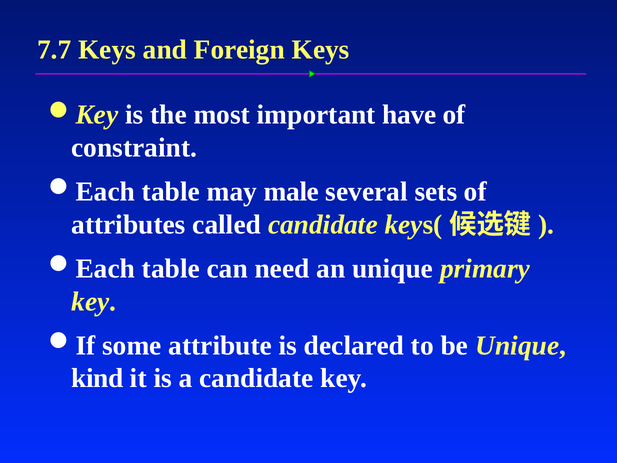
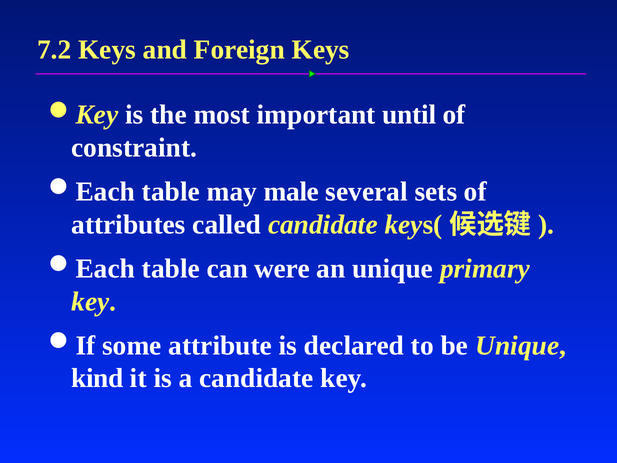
7.7: 7.7 -> 7.2
have: have -> until
need: need -> were
